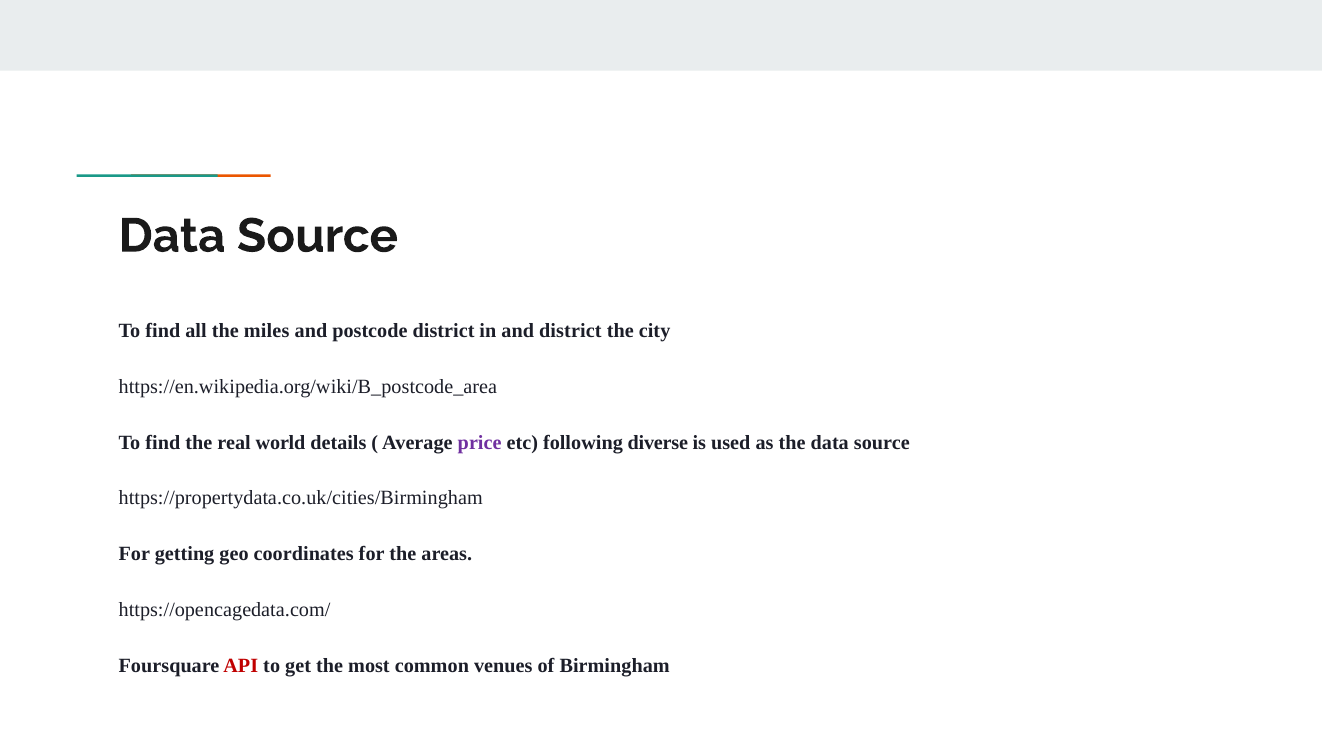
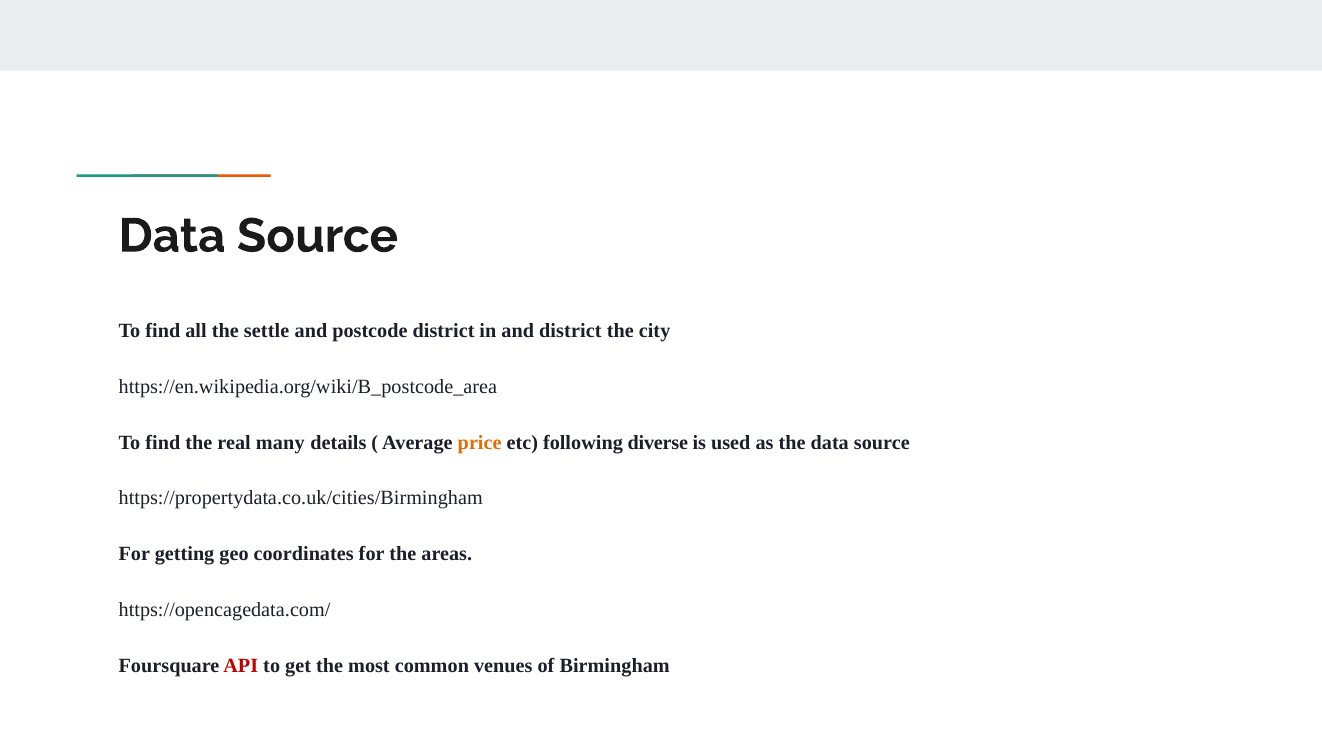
miles: miles -> settle
world: world -> many
price colour: purple -> orange
